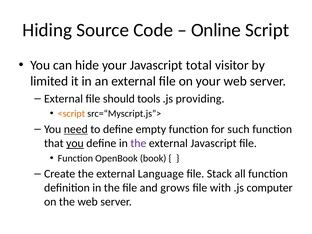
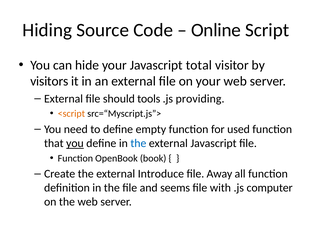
limited: limited -> visitors
need underline: present -> none
such: such -> used
the at (138, 143) colour: purple -> blue
Language: Language -> Introduce
Stack: Stack -> Away
grows: grows -> seems
